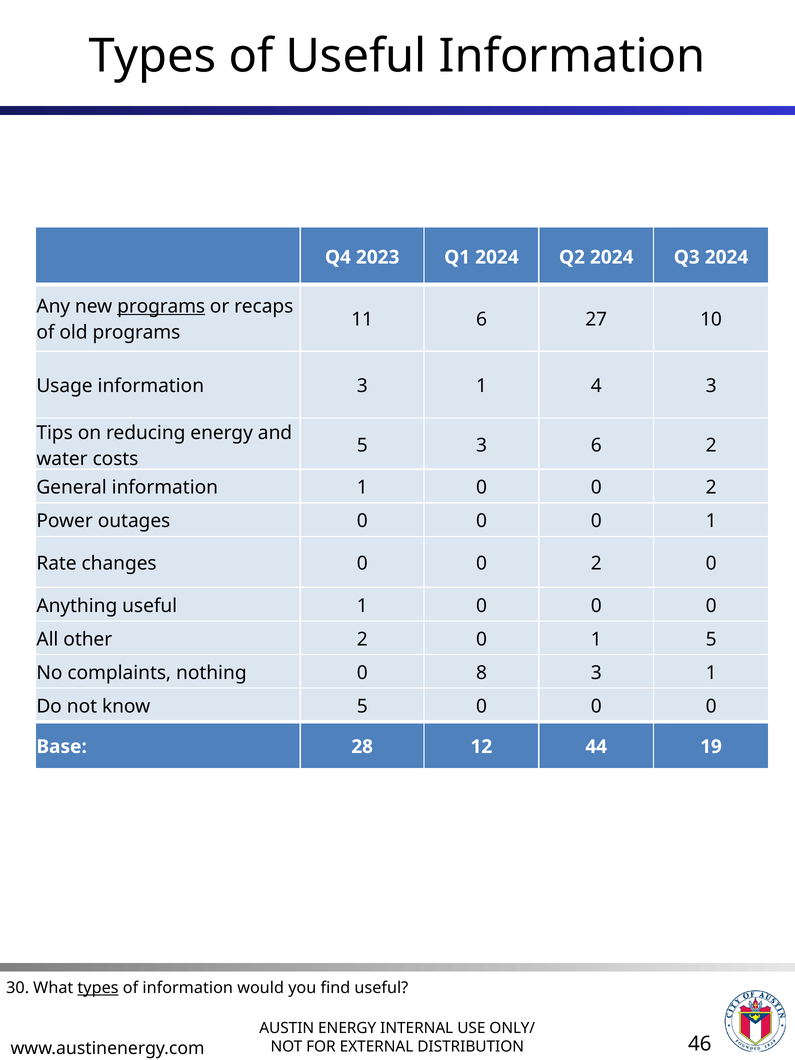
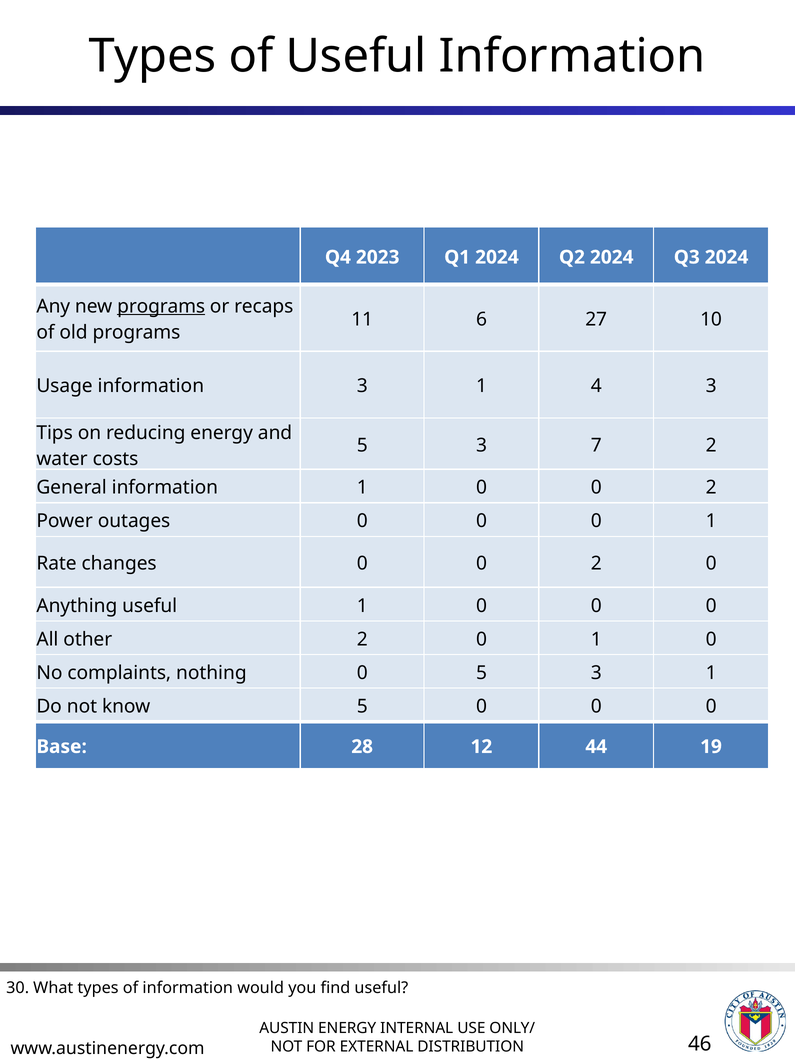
3 6: 6 -> 7
0 1 5: 5 -> 0
0 8: 8 -> 5
types at (98, 988) underline: present -> none
